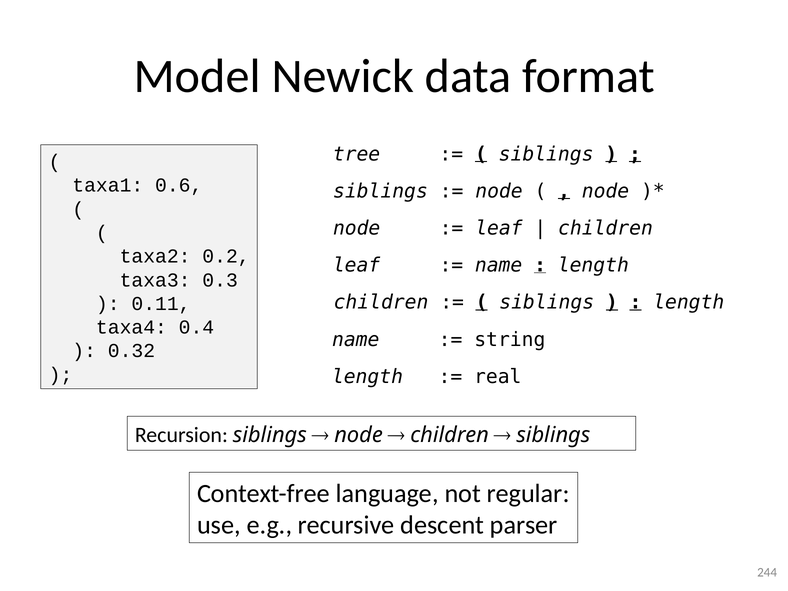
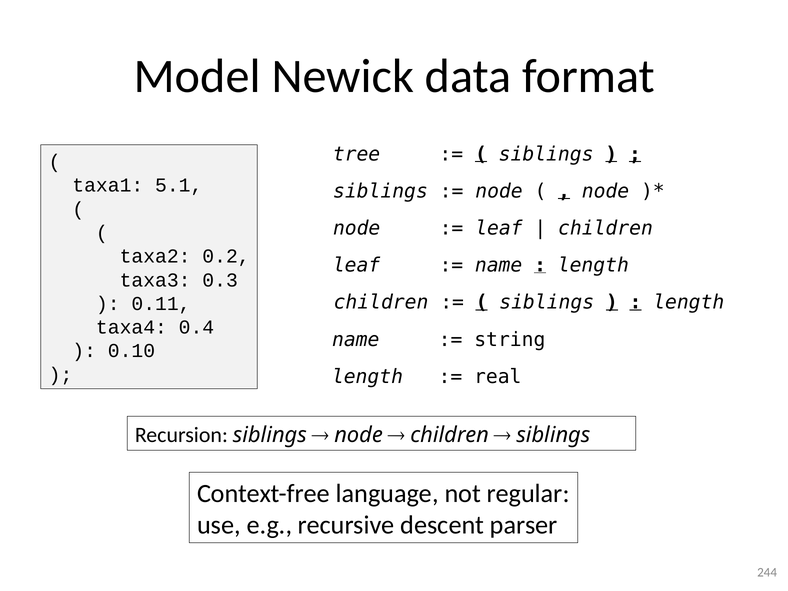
0.6: 0.6 -> 5.1
0.32: 0.32 -> 0.10
